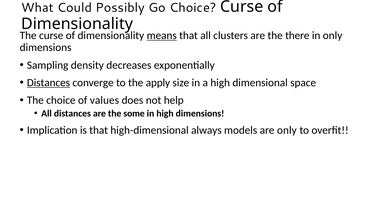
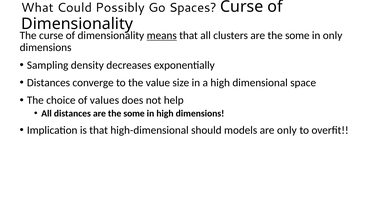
Go Choice: Choice -> Spaces
clusters are the there: there -> some
Distances at (48, 83) underline: present -> none
apply: apply -> value
always: always -> should
